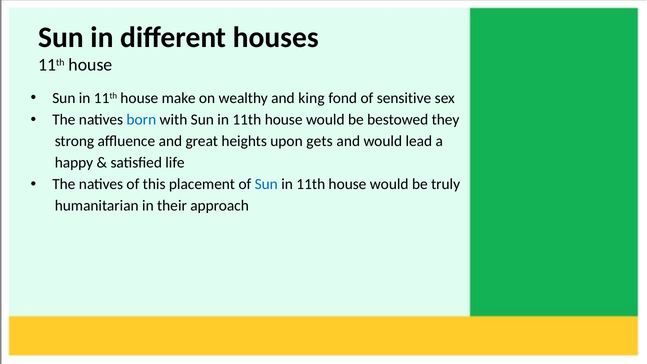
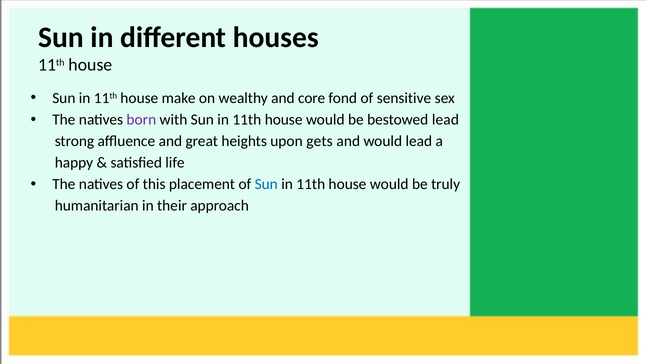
king: king -> core
born colour: blue -> purple
bestowed they: they -> lead
